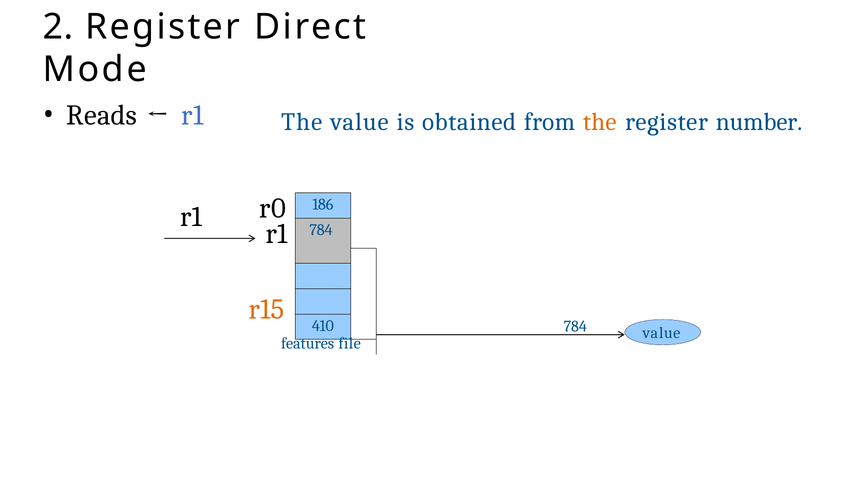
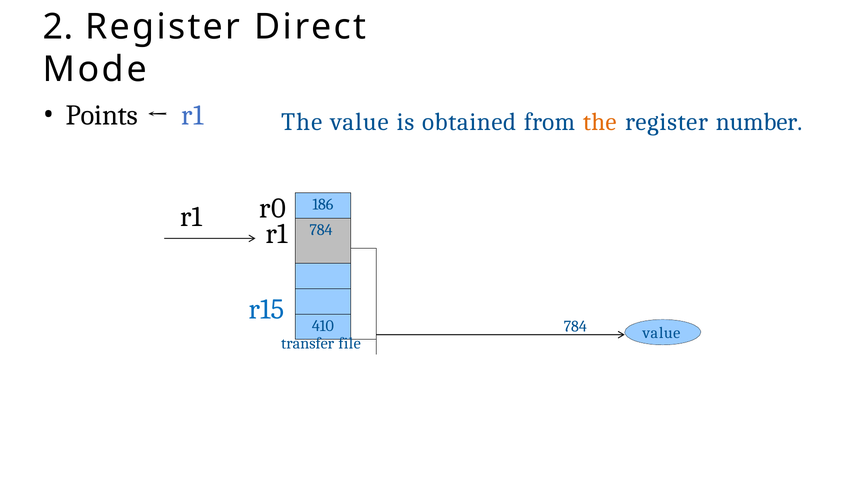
Reads: Reads -> Points
r15 colour: orange -> blue
features: features -> transfer
